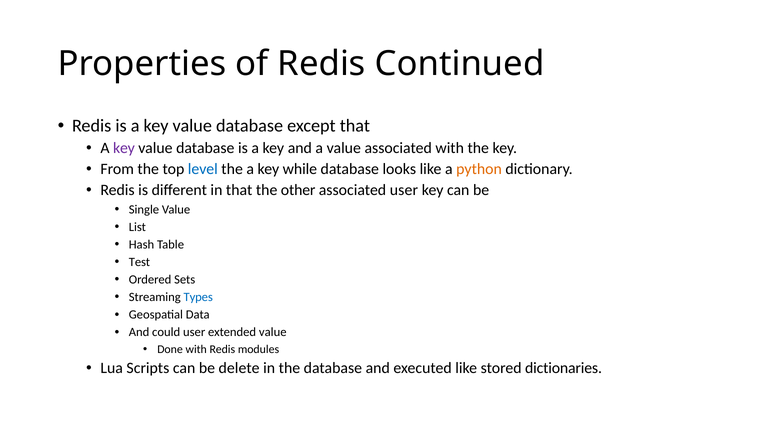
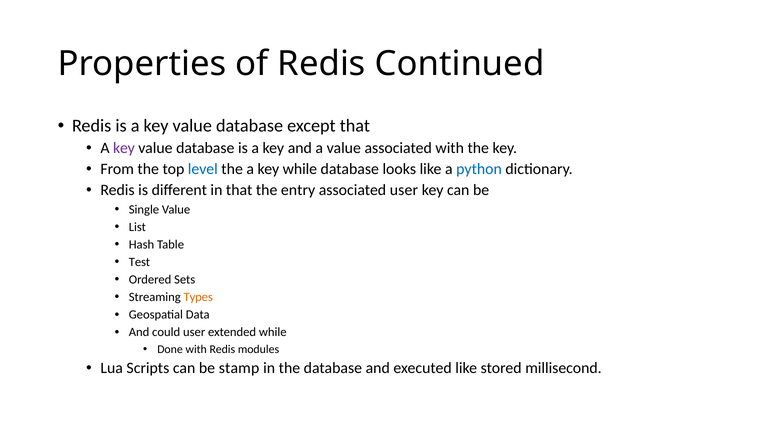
python colour: orange -> blue
other: other -> entry
Types colour: blue -> orange
extended value: value -> while
delete: delete -> stamp
dictionaries: dictionaries -> millisecond
